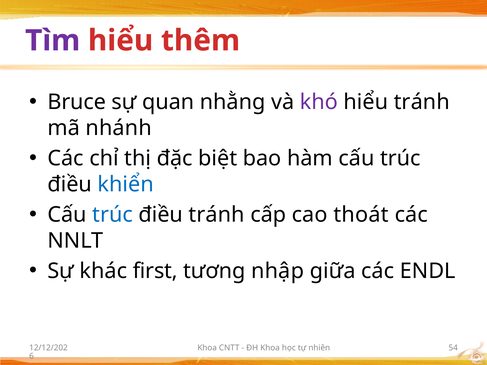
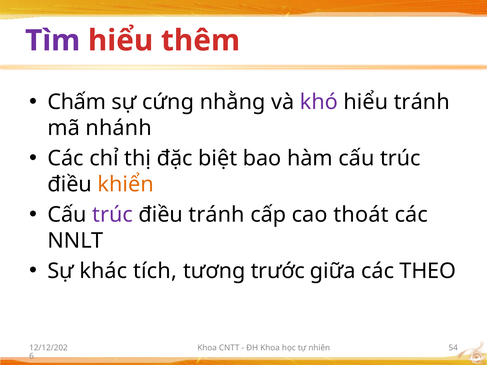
Bruce: Bruce -> Chấm
quan: quan -> cứng
khiển colour: blue -> orange
trúc at (113, 215) colour: blue -> purple
first: first -> tích
nhập: nhập -> trước
ENDL: ENDL -> THEO
